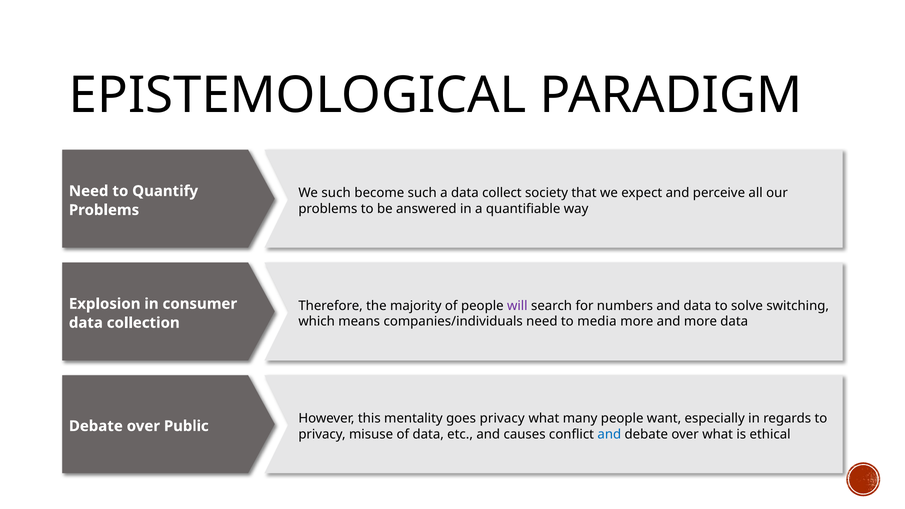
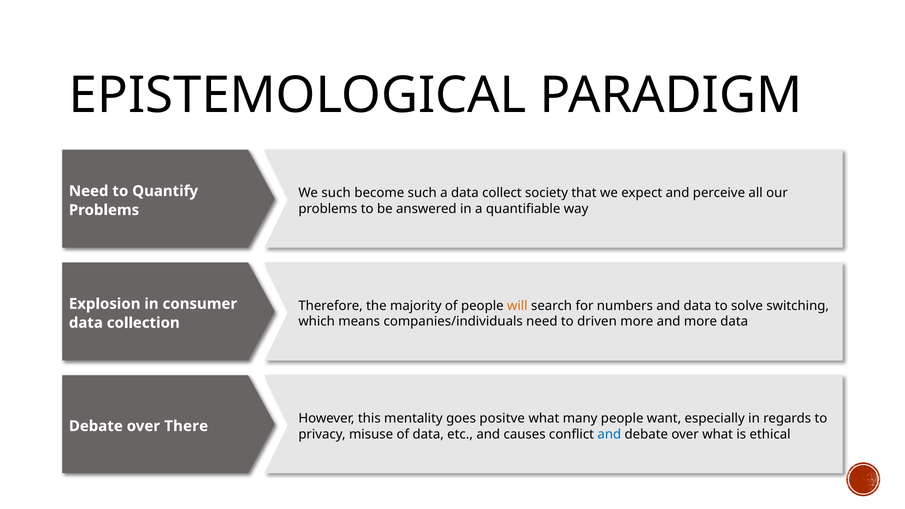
will colour: purple -> orange
media: media -> driven
goes privacy: privacy -> positve
Public: Public -> There
